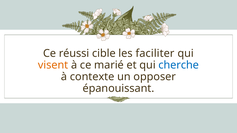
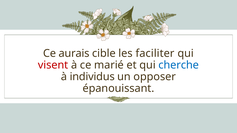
réussi: réussi -> aurais
visent colour: orange -> red
contexte: contexte -> individus
